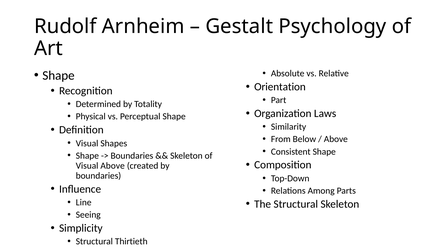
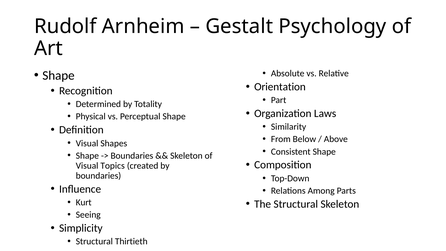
Visual Above: Above -> Topics
Line: Line -> Kurt
